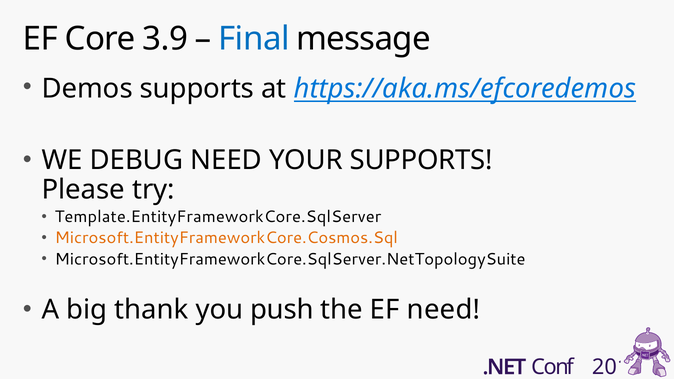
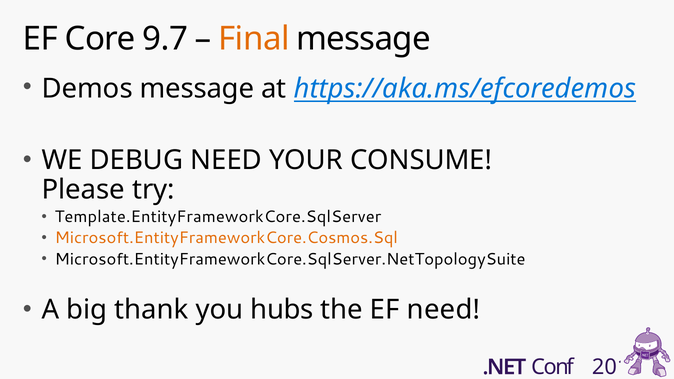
3.9: 3.9 -> 9.7
Final colour: blue -> orange
Demos supports: supports -> message
YOUR SUPPORTS: SUPPORTS -> CONSUME
push: push -> hubs
